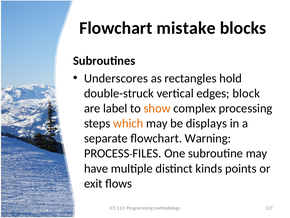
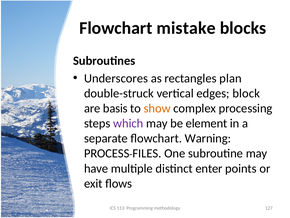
hold: hold -> plan
label: label -> basis
which colour: orange -> purple
displays: displays -> element
kinds: kinds -> enter
